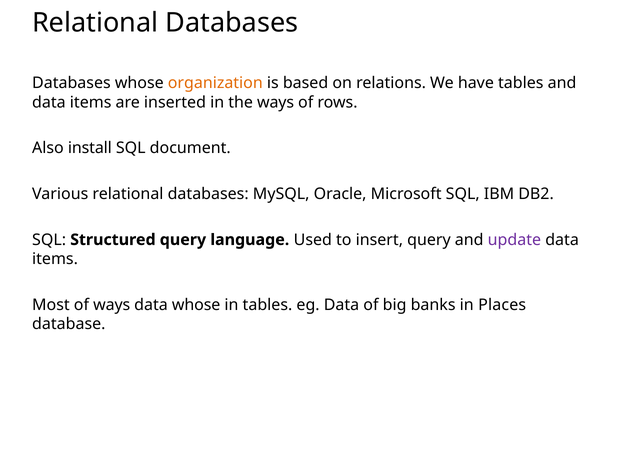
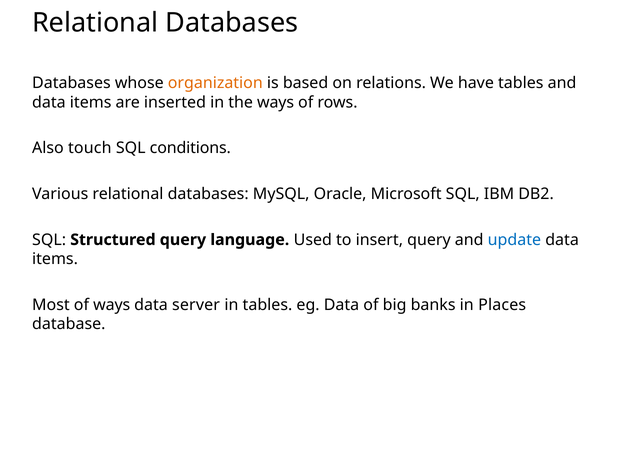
install: install -> touch
document: document -> conditions
update colour: purple -> blue
data whose: whose -> server
